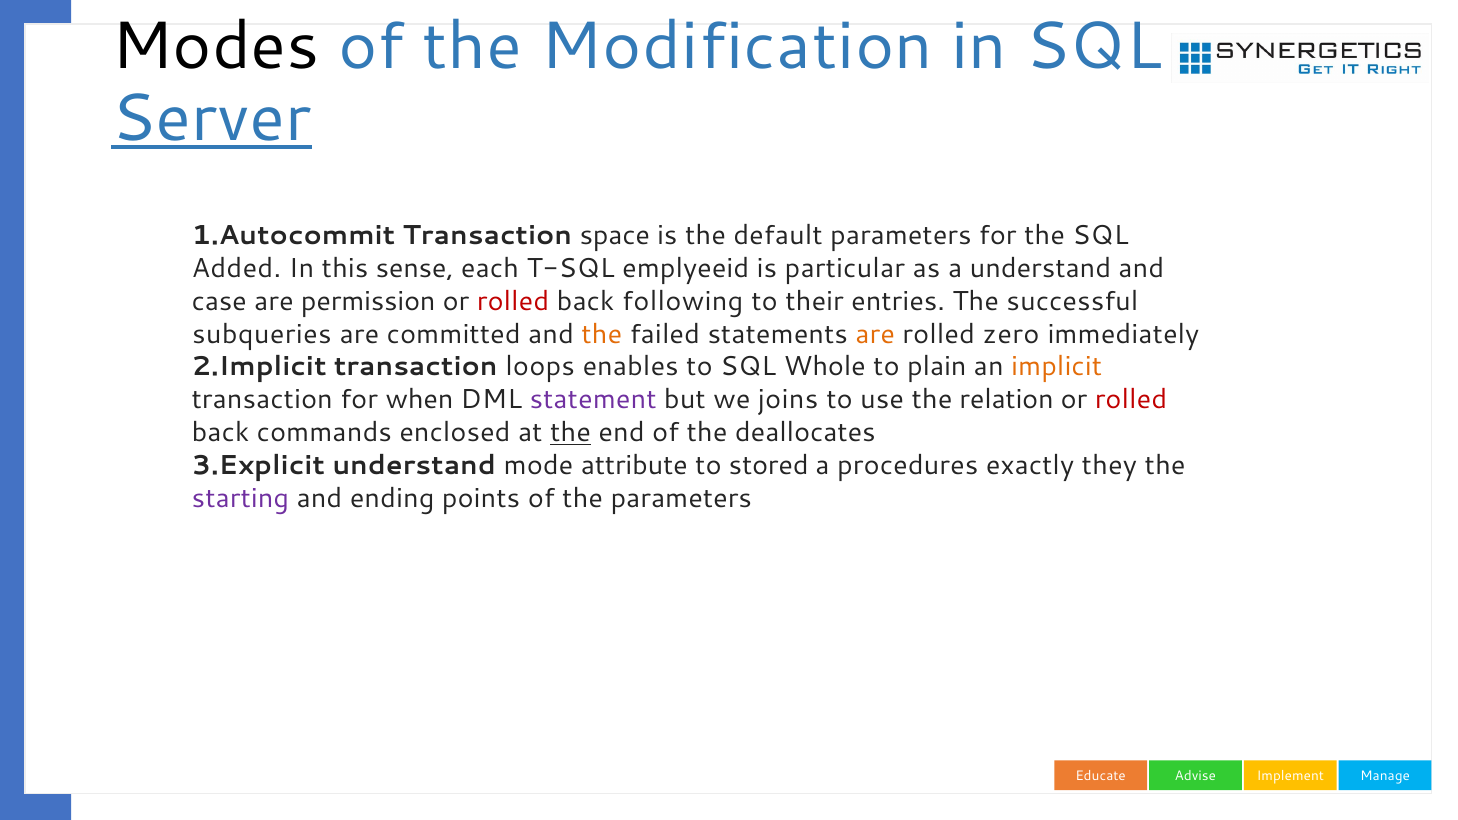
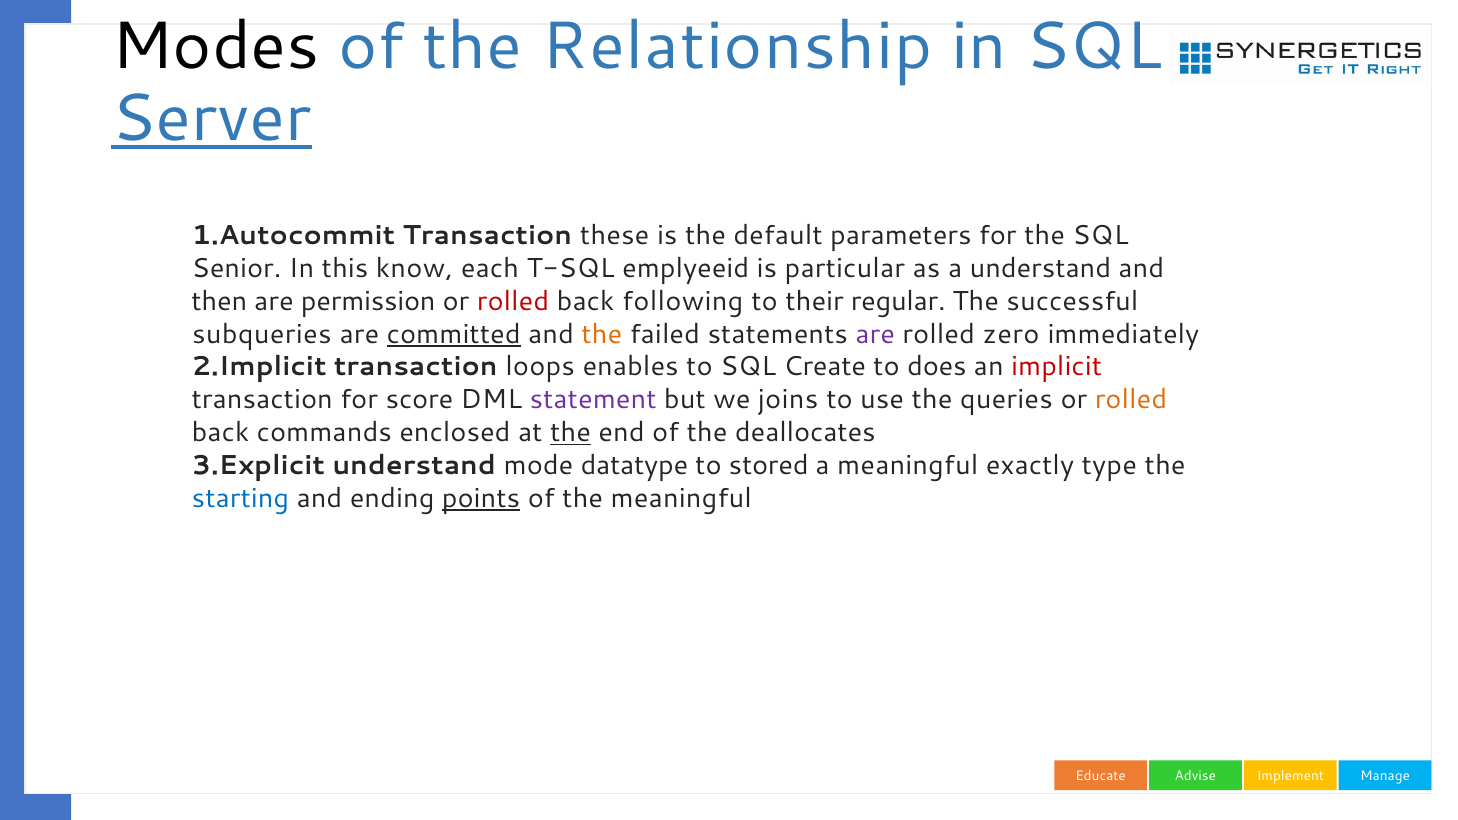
Modification: Modification -> Relationship
space: space -> these
Added: Added -> Senior
sense: sense -> know
case: case -> then
entries: entries -> regular
committed underline: none -> present
are at (875, 334) colour: orange -> purple
Whole: Whole -> Create
plain: plain -> does
implicit colour: orange -> red
when: when -> score
relation: relation -> queries
rolled at (1131, 400) colour: red -> orange
attribute: attribute -> datatype
a procedures: procedures -> meaningful
they: they -> type
starting colour: purple -> blue
points underline: none -> present
the parameters: parameters -> meaningful
